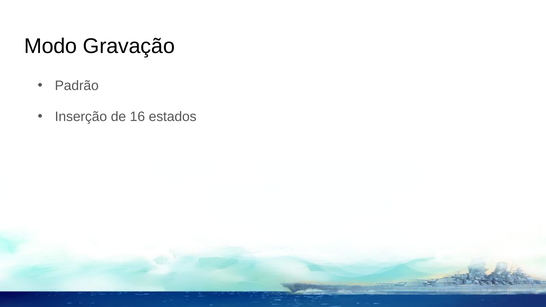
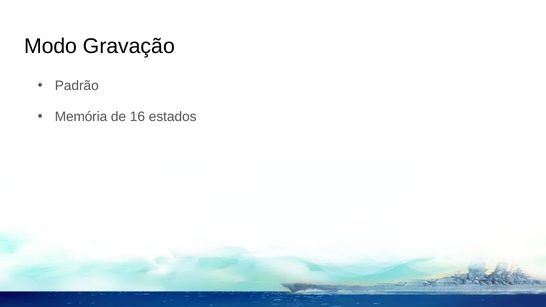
Inserção: Inserção -> Memória
